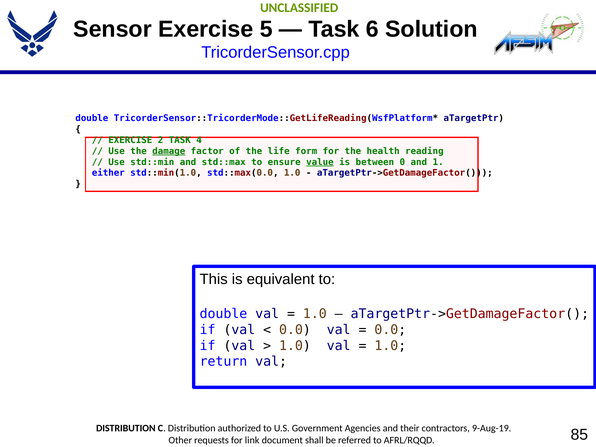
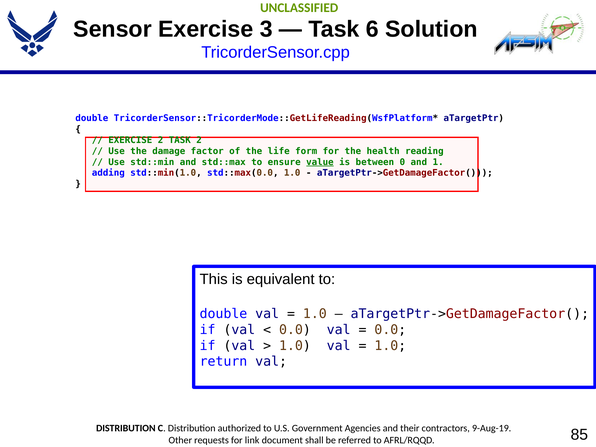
5: 5 -> 3
TASK 4: 4 -> 2
damage underline: present -> none
either: either -> adding
